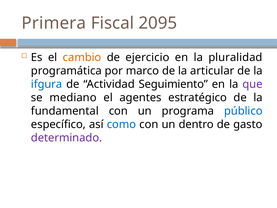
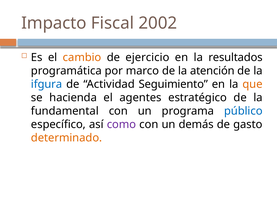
Primera: Primera -> Impacto
2095: 2095 -> 2002
pluralidad: pluralidad -> resultados
articular: articular -> atención
que colour: purple -> orange
mediano: mediano -> hacienda
como colour: blue -> purple
dentro: dentro -> demás
determinado colour: purple -> orange
